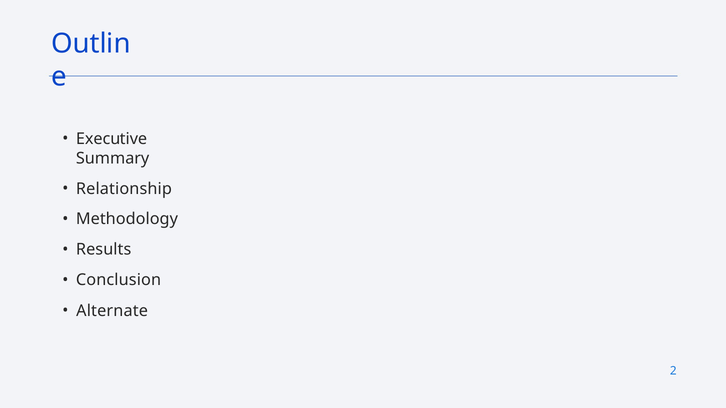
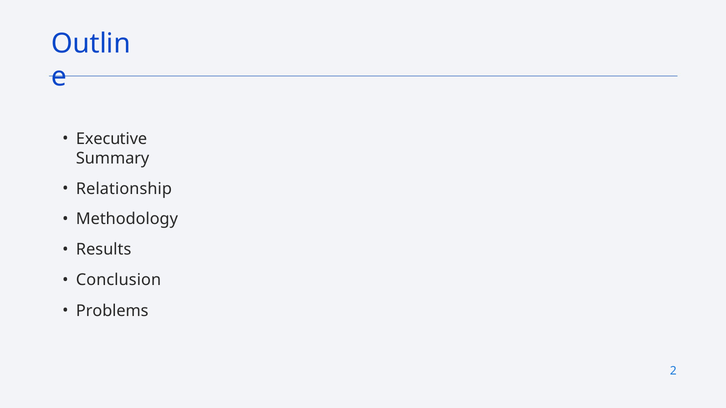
Alternate: Alternate -> Problems
